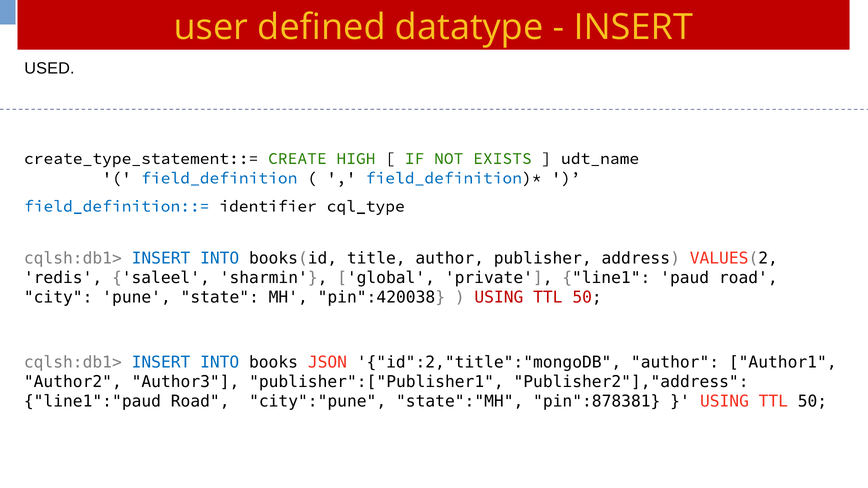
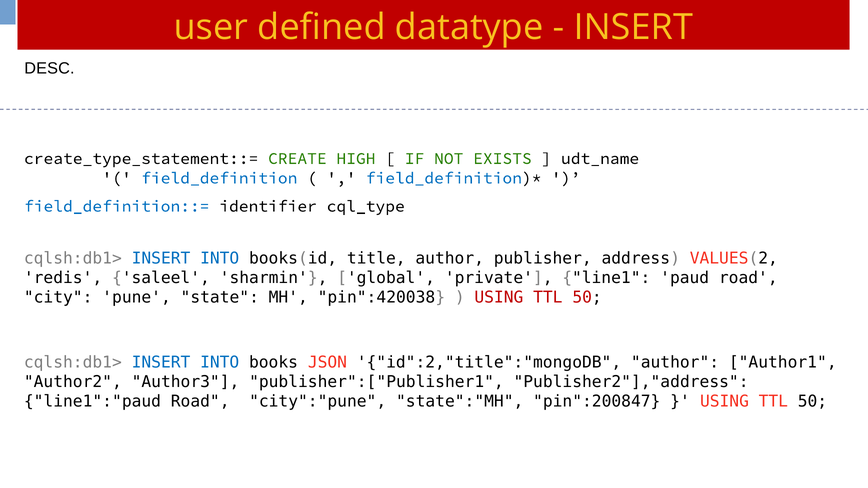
USED: USED -> DESC
pin":878381: pin":878381 -> pin":200847
